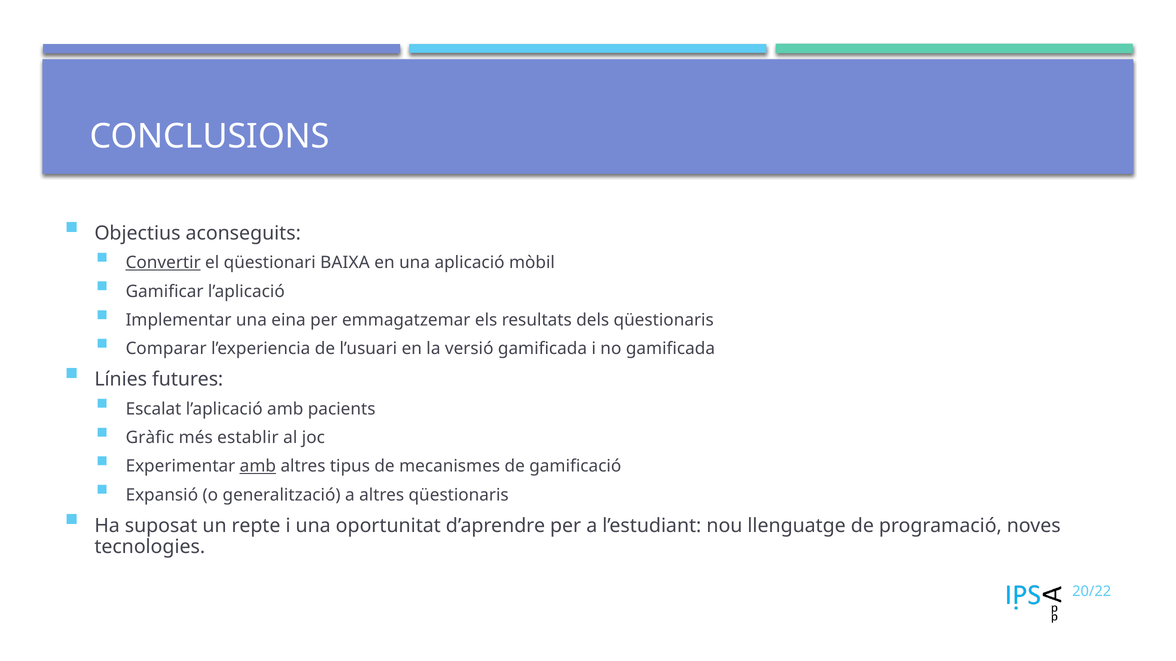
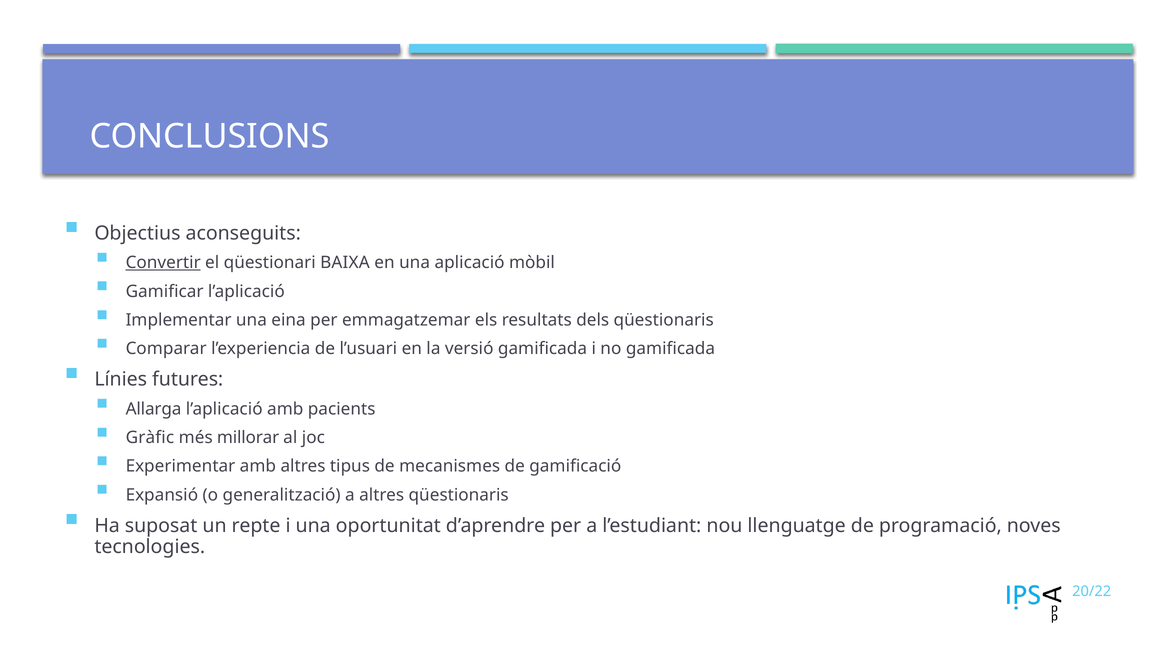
Escalat: Escalat -> Allarga
establir: establir -> millorar
amb at (258, 467) underline: present -> none
